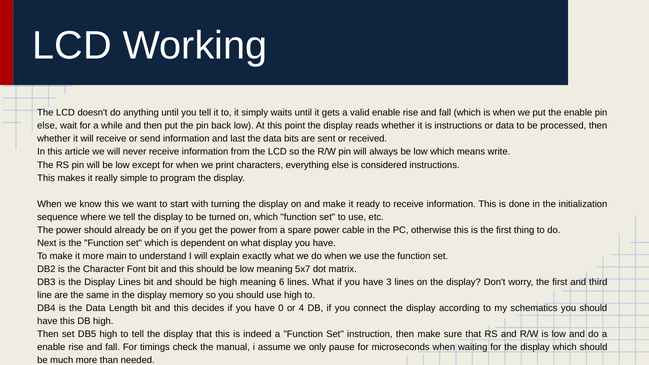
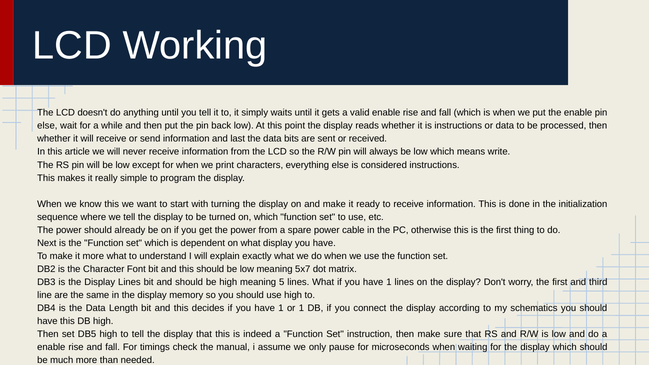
more main: main -> what
6: 6 -> 5
3 at (389, 282): 3 -> 1
0 at (281, 308): 0 -> 1
or 4: 4 -> 1
